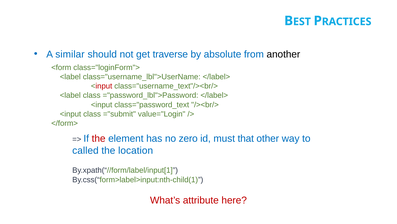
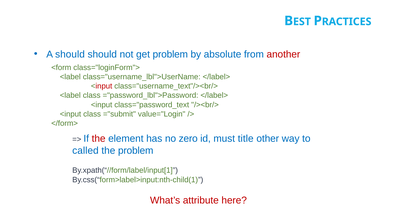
A similar: similar -> should
get traverse: traverse -> problem
another colour: black -> red
that: that -> title
the location: location -> problem
